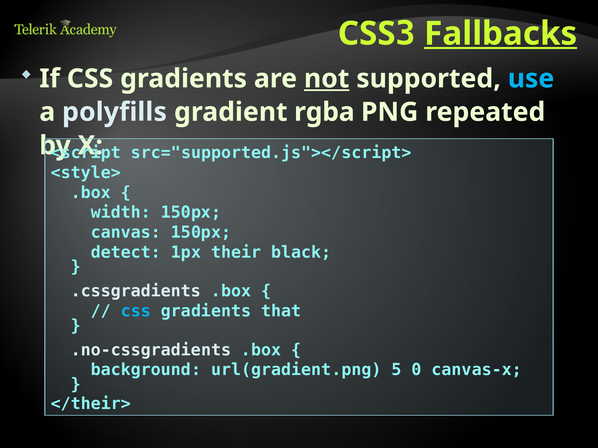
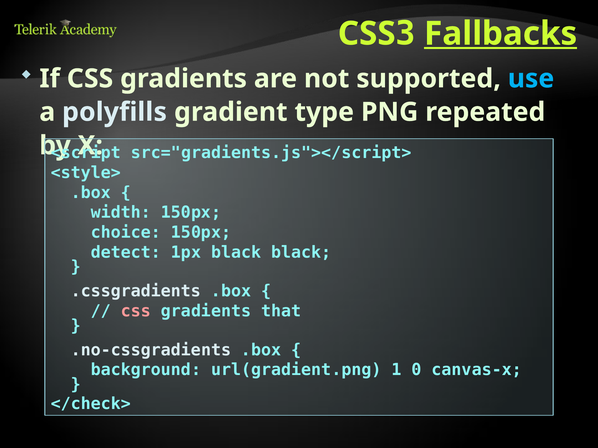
not underline: present -> none
rgba: rgba -> type
src="supported.js"></script>: src="supported.js"></script> -> src="gradients.js"></script>
canvas: canvas -> choice
1px their: their -> black
css at (136, 311) colour: light blue -> pink
5: 5 -> 1
</their>: </their> -> </check>
